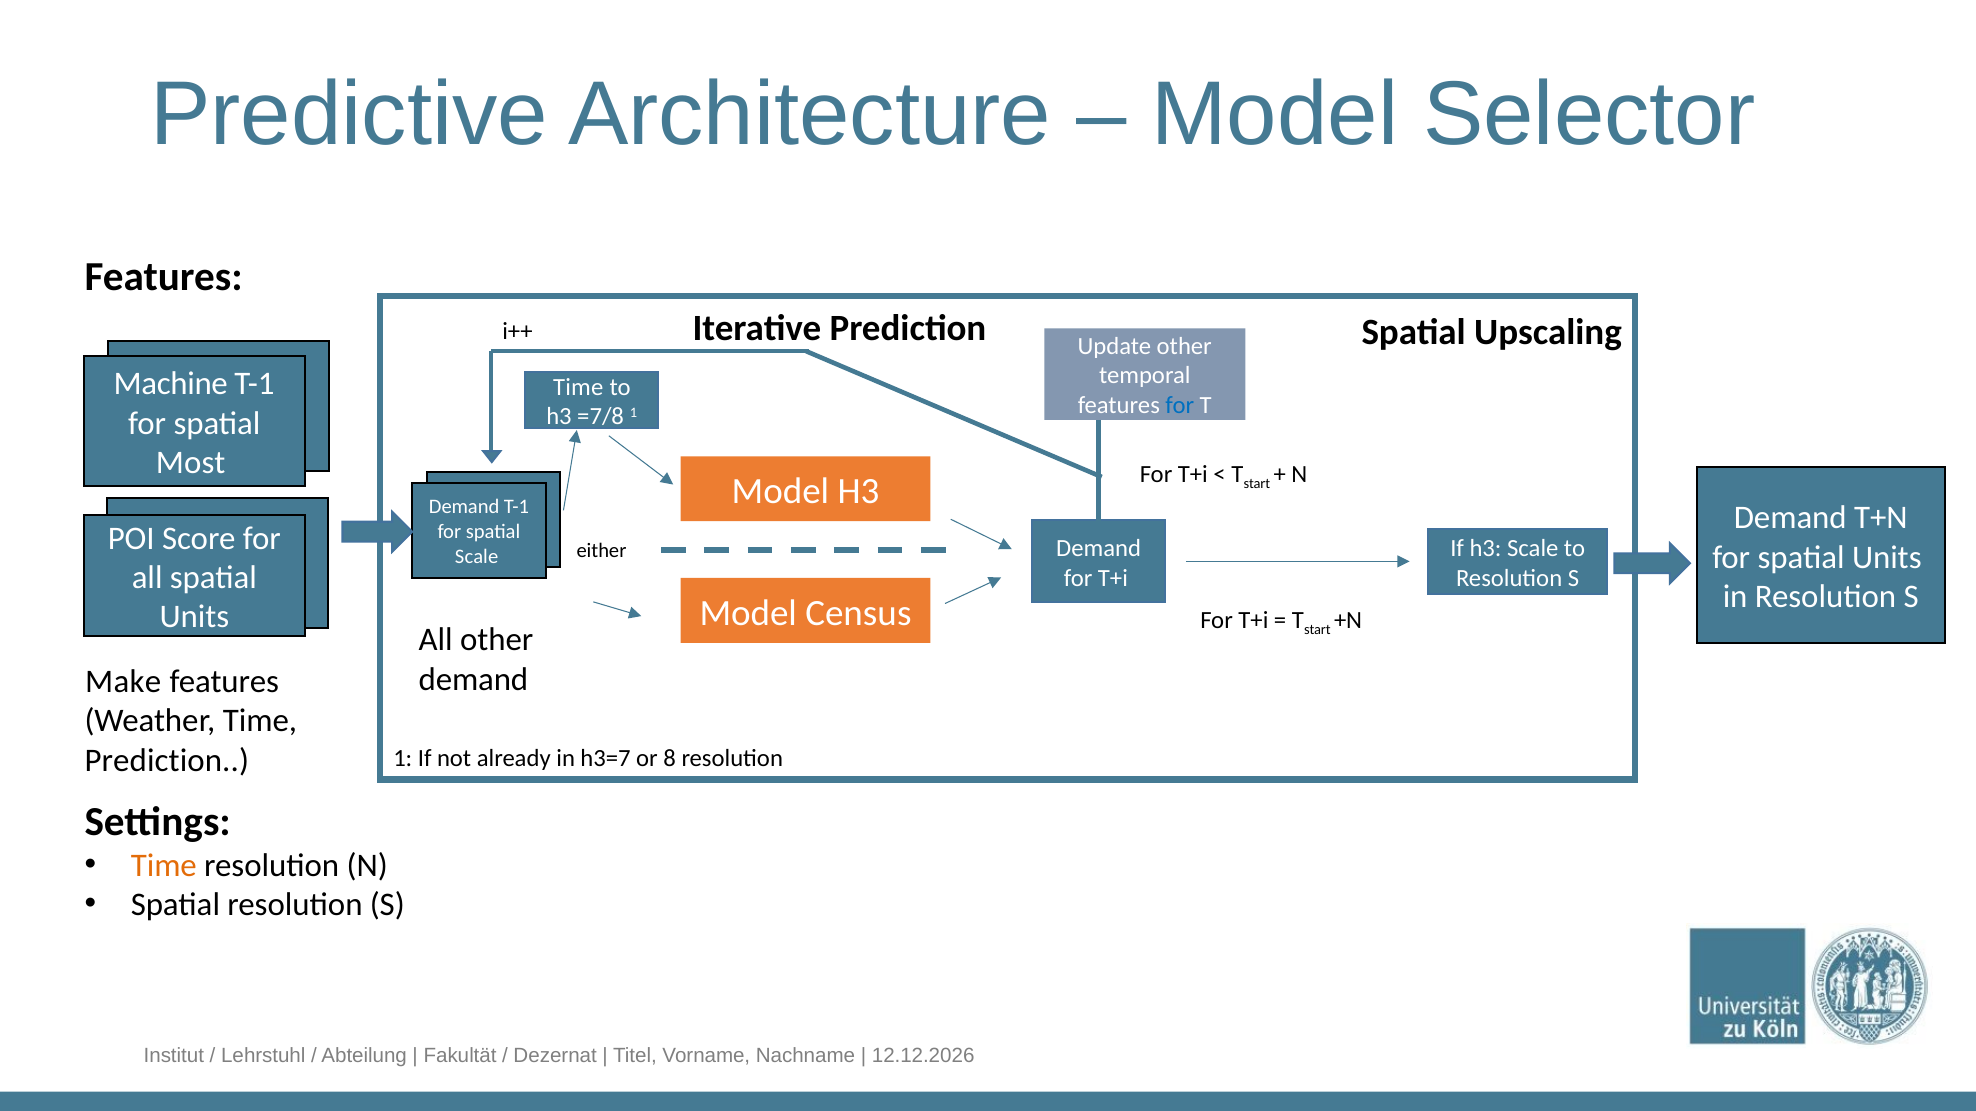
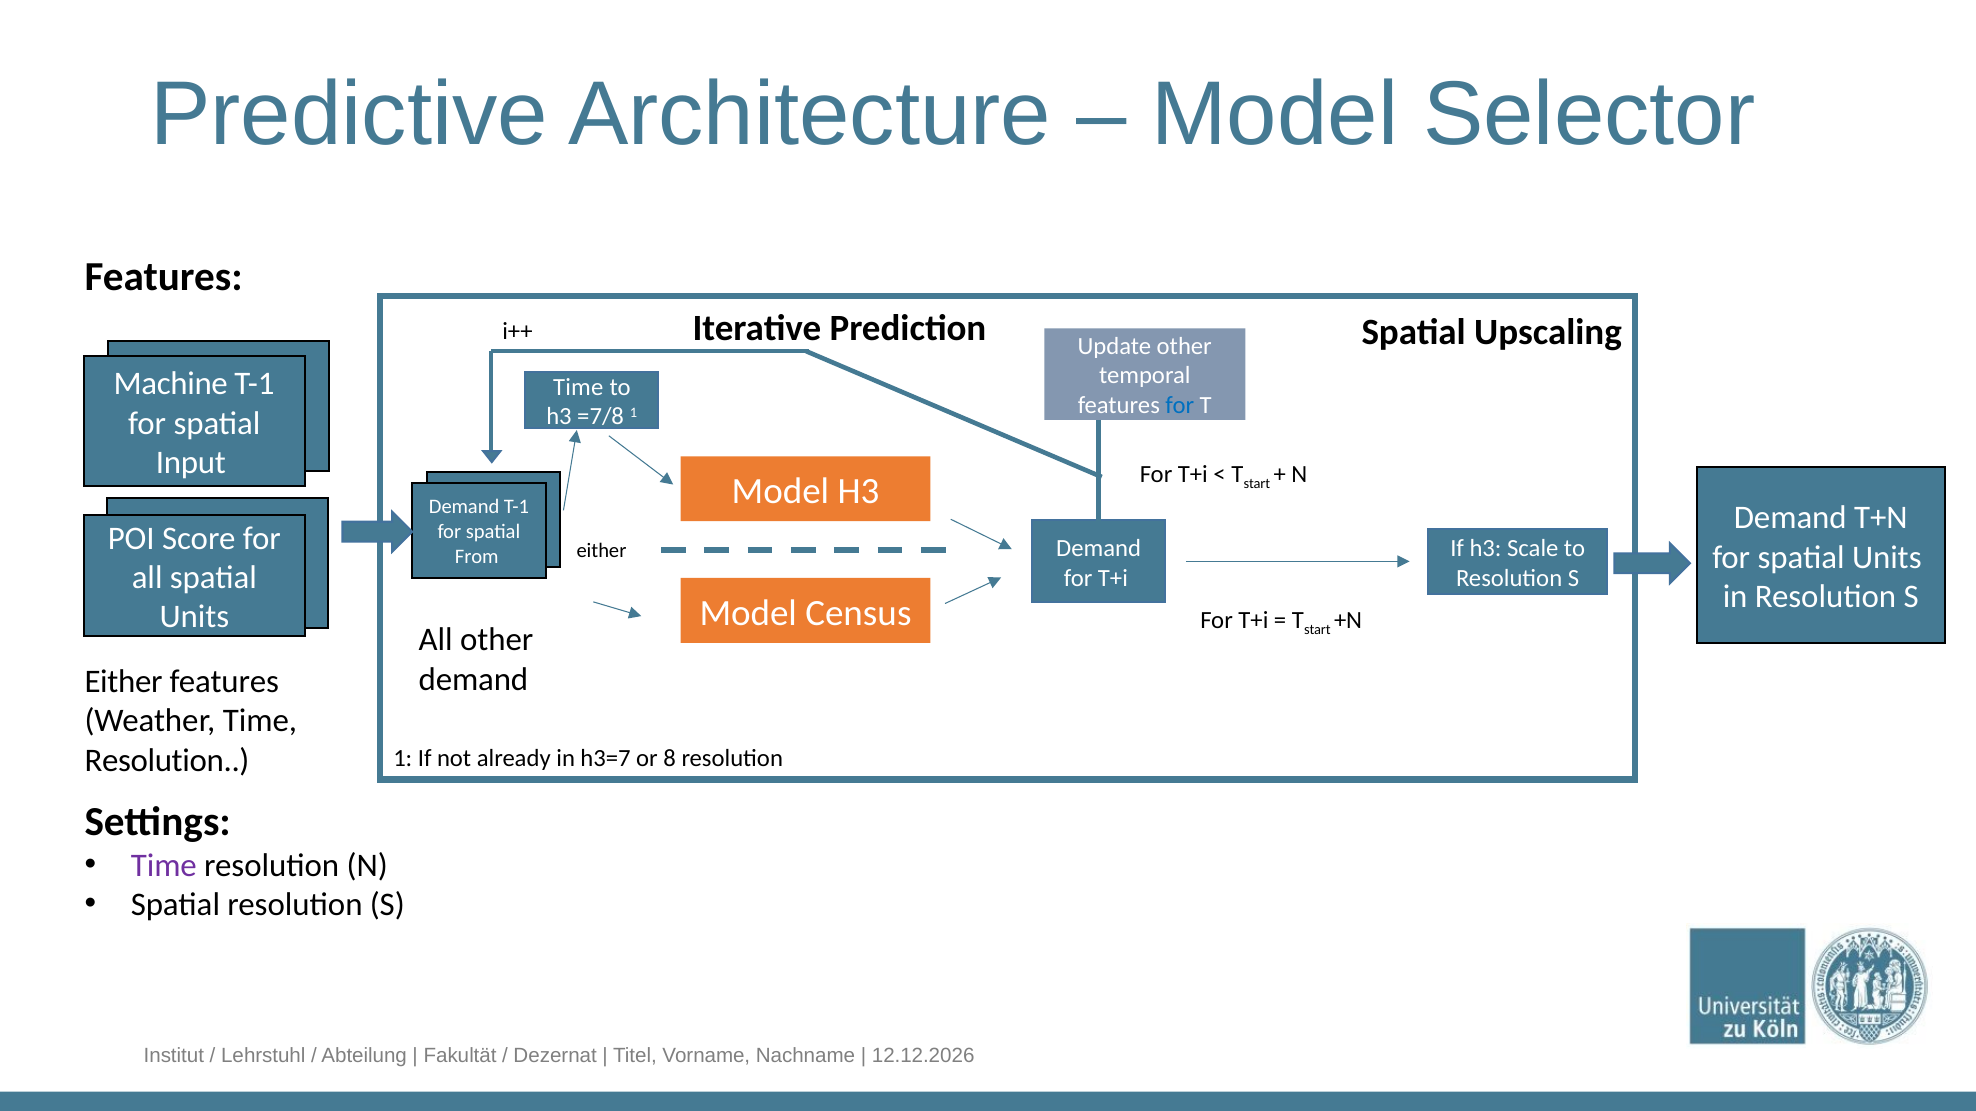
Most: Most -> Input
Scale at (477, 557): Scale -> From
Make at (123, 682): Make -> Either
Prediction at (167, 761): Prediction -> Resolution
Time at (164, 866) colour: orange -> purple
